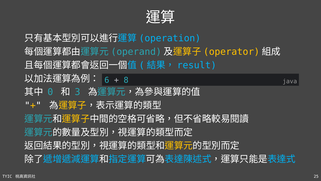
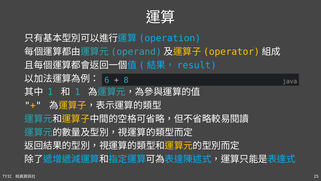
0 at (50, 92): 0 -> 1
3 at (77, 92): 3 -> 1
